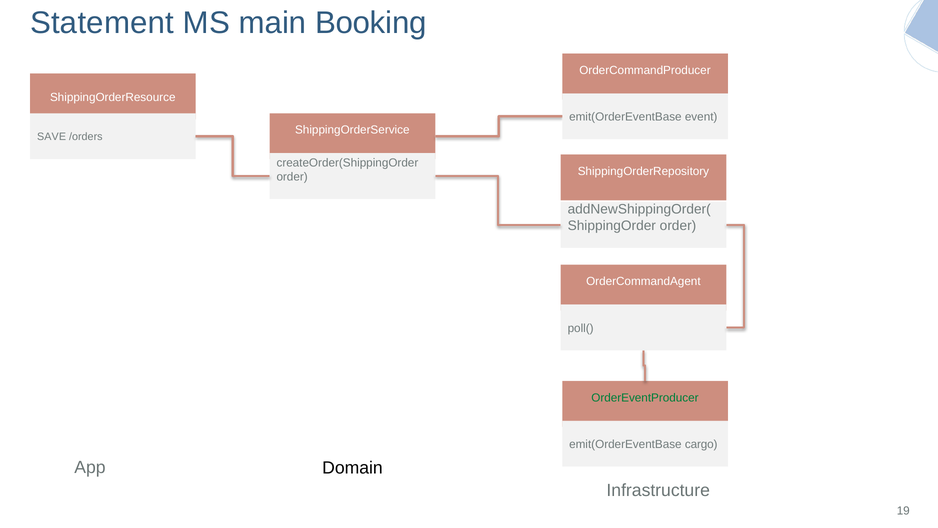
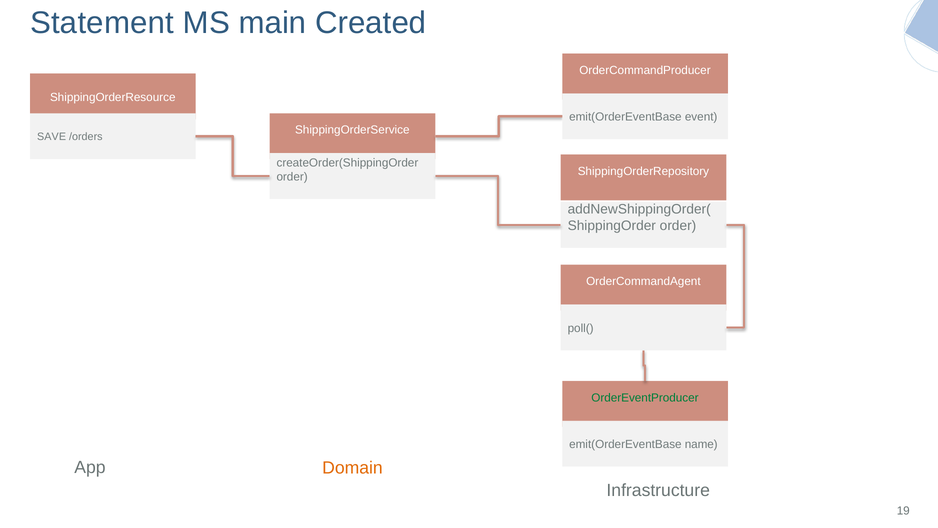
Booking: Booking -> Created
cargo: cargo -> name
Domain colour: black -> orange
